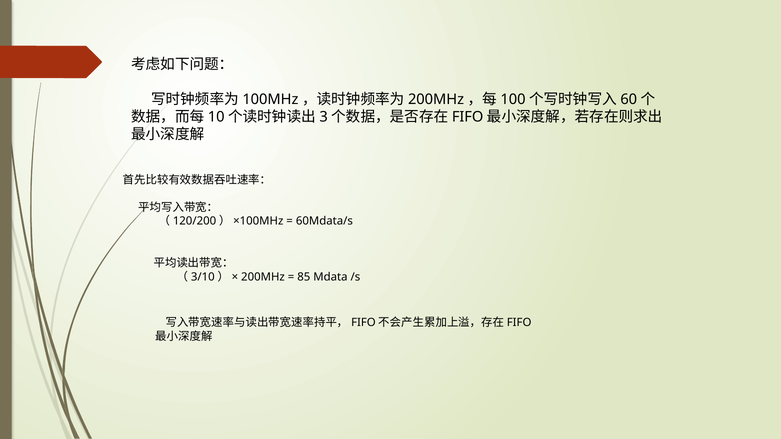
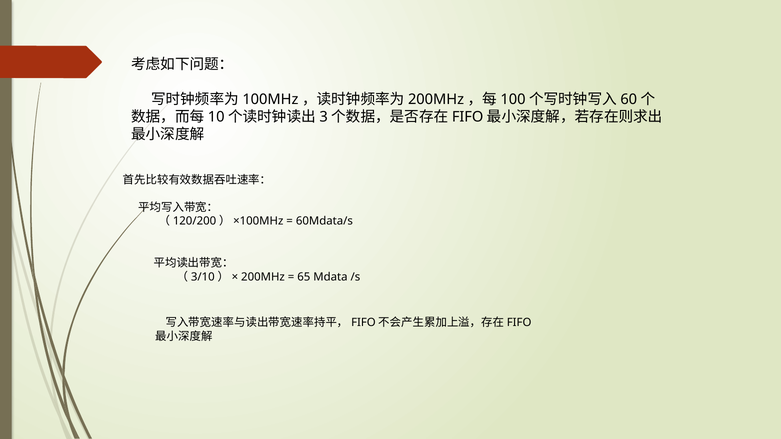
85: 85 -> 65
